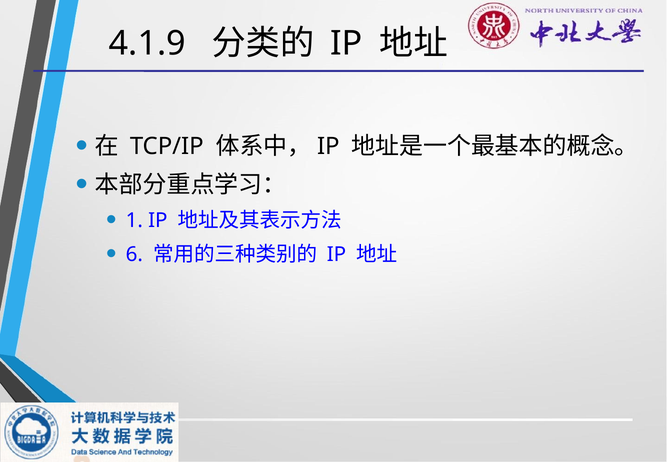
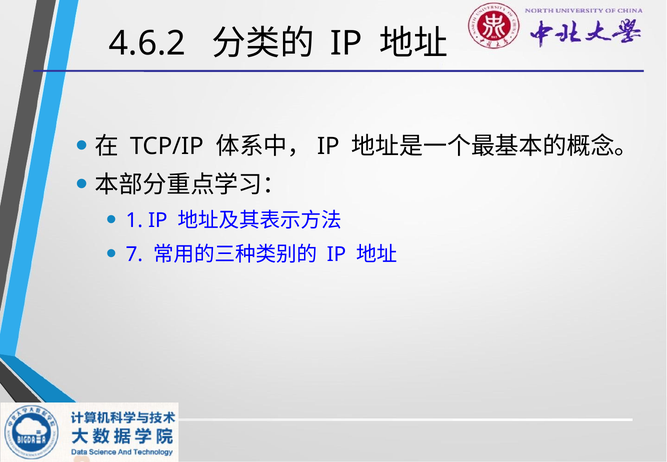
4.1.9: 4.1.9 -> 4.6.2
6: 6 -> 7
